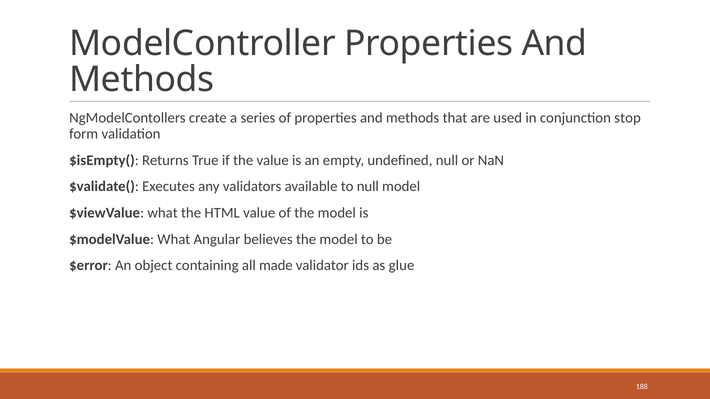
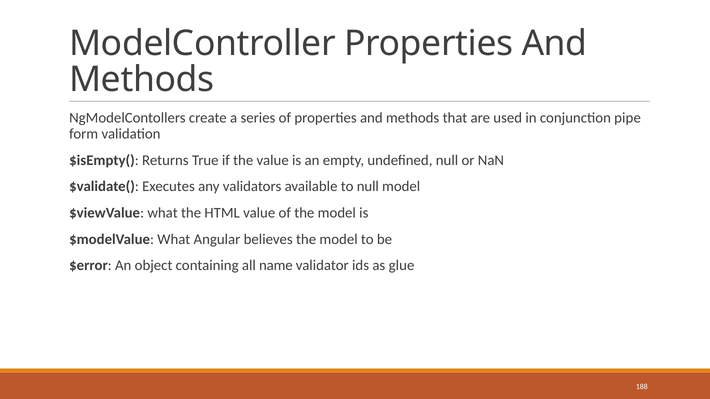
stop: stop -> pipe
made: made -> name
